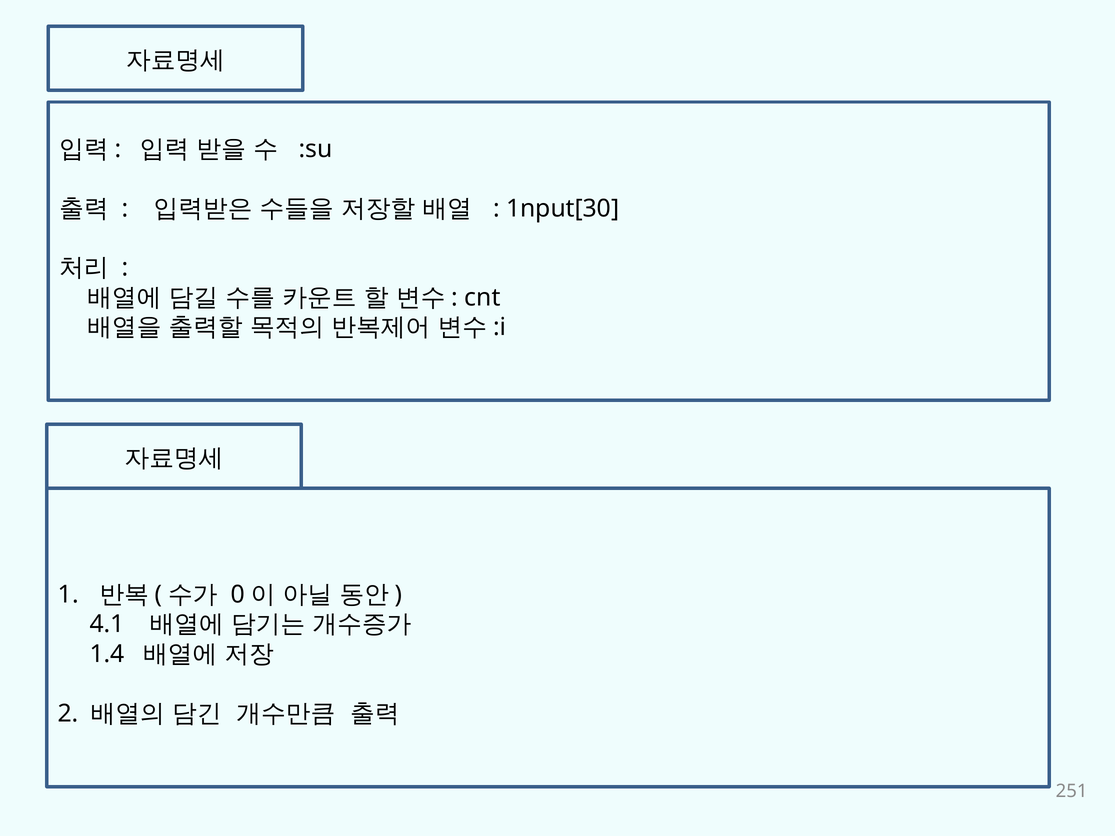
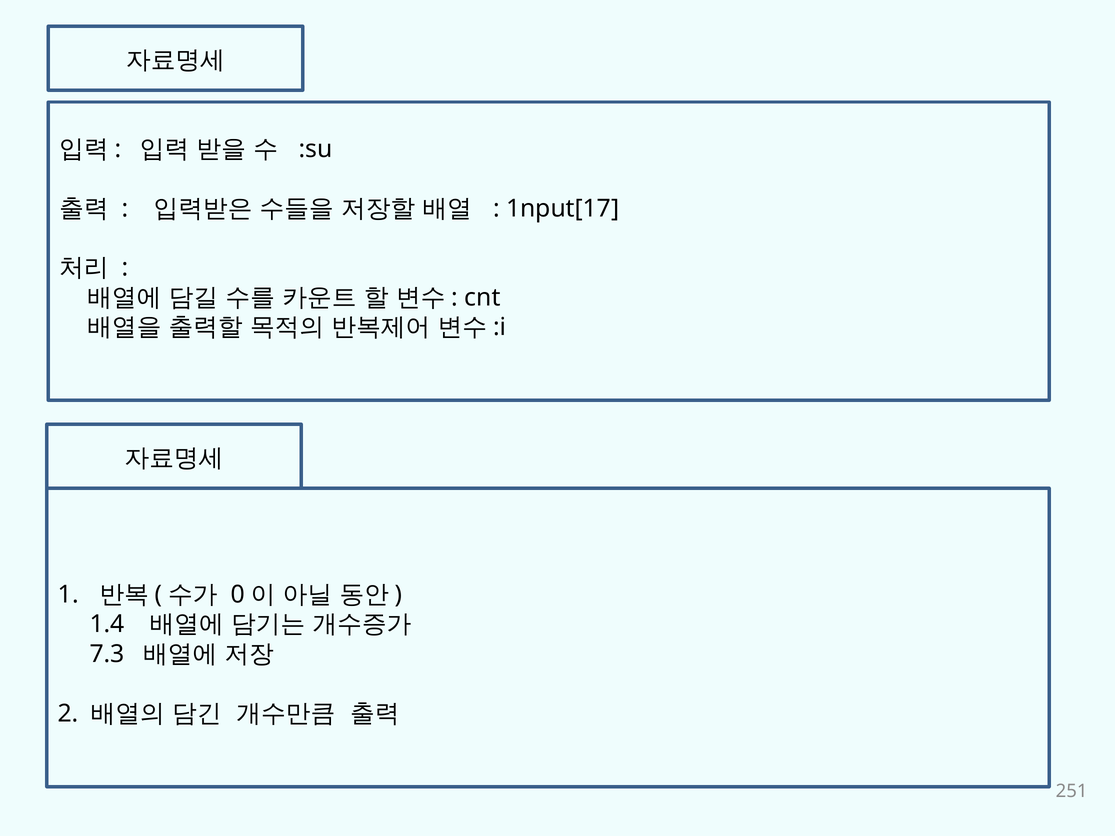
1nput[30: 1nput[30 -> 1nput[17
4.1: 4.1 -> 1.4
1.4: 1.4 -> 7.3
